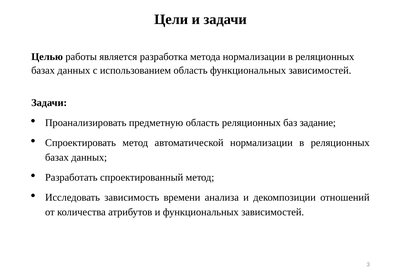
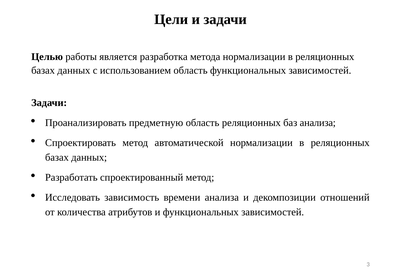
баз задание: задание -> анализа
